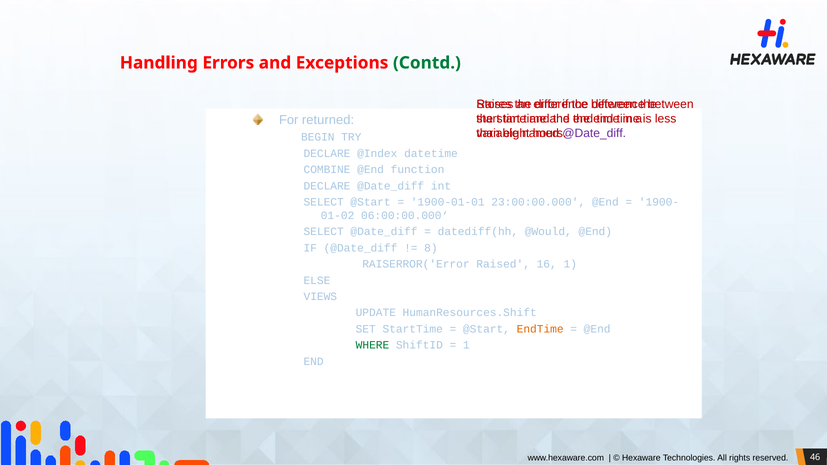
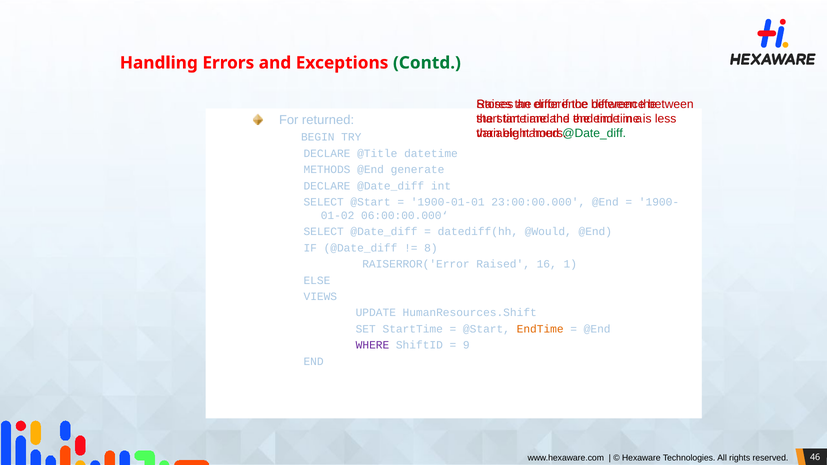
@Date_diff at (594, 133) colour: purple -> green
@Index: @Index -> @Title
COMBINE: COMBINE -> METHODS
function: function -> generate
WHERE colour: green -> purple
1 at (466, 345): 1 -> 9
